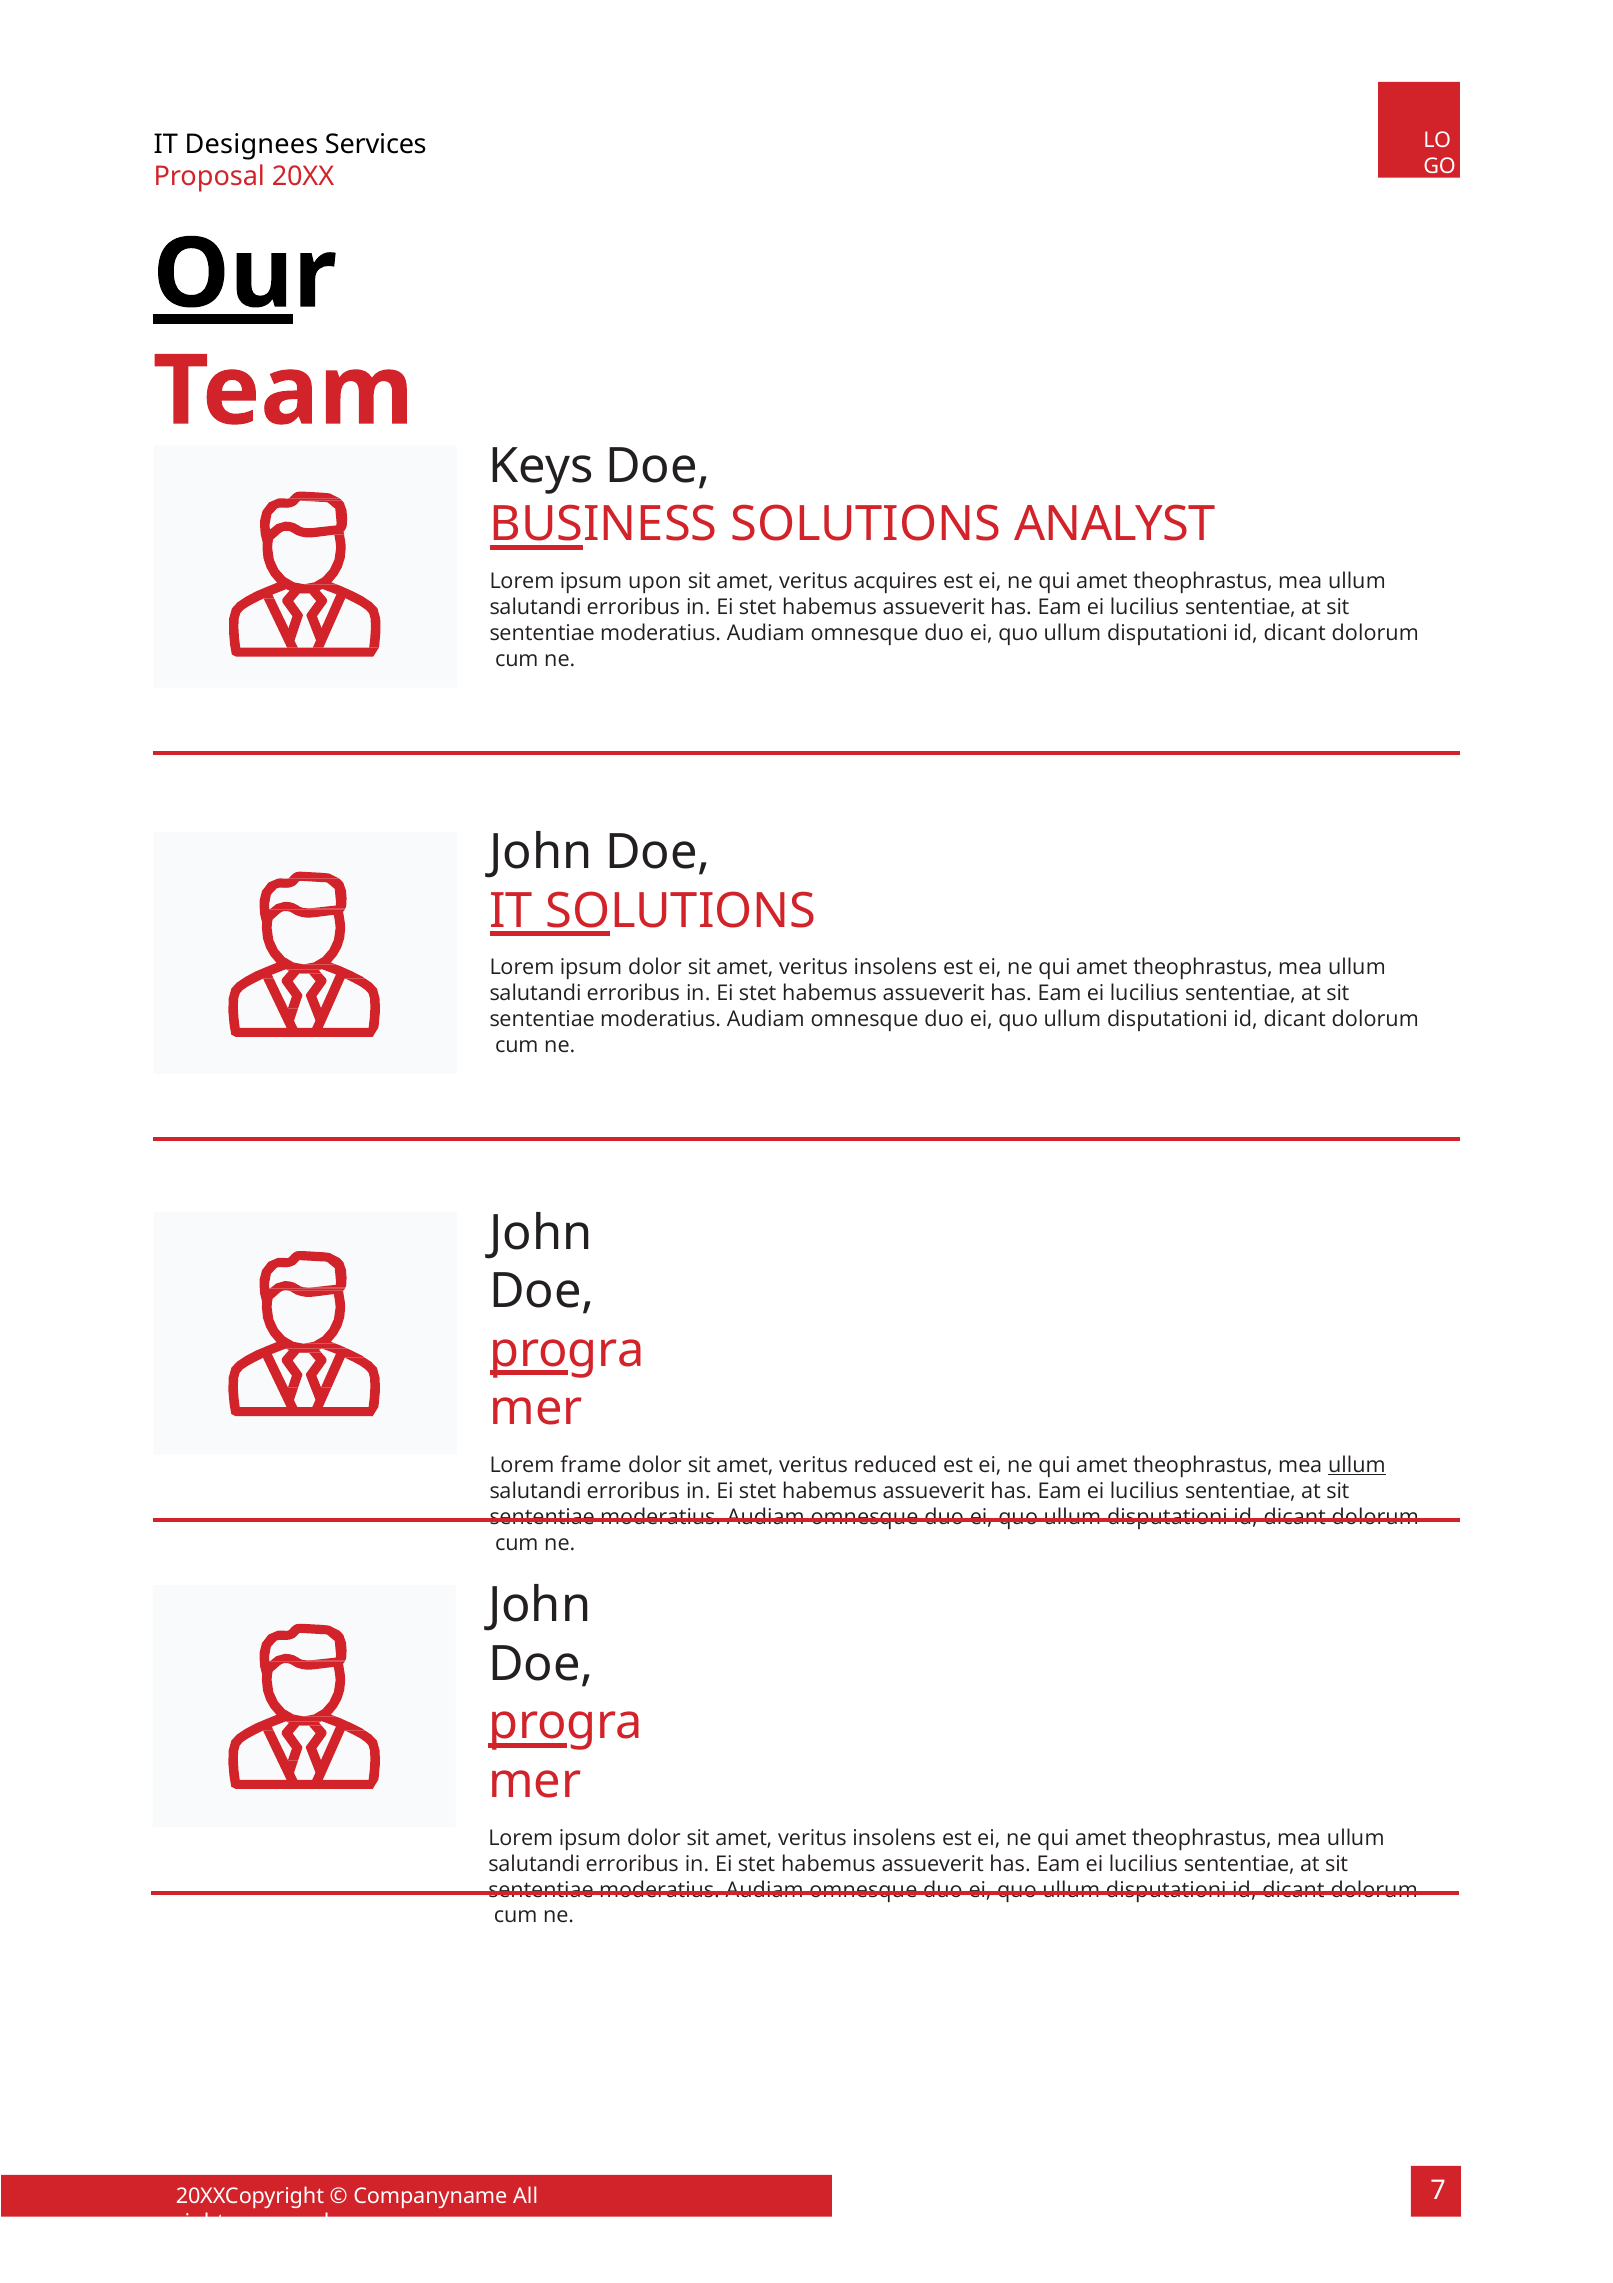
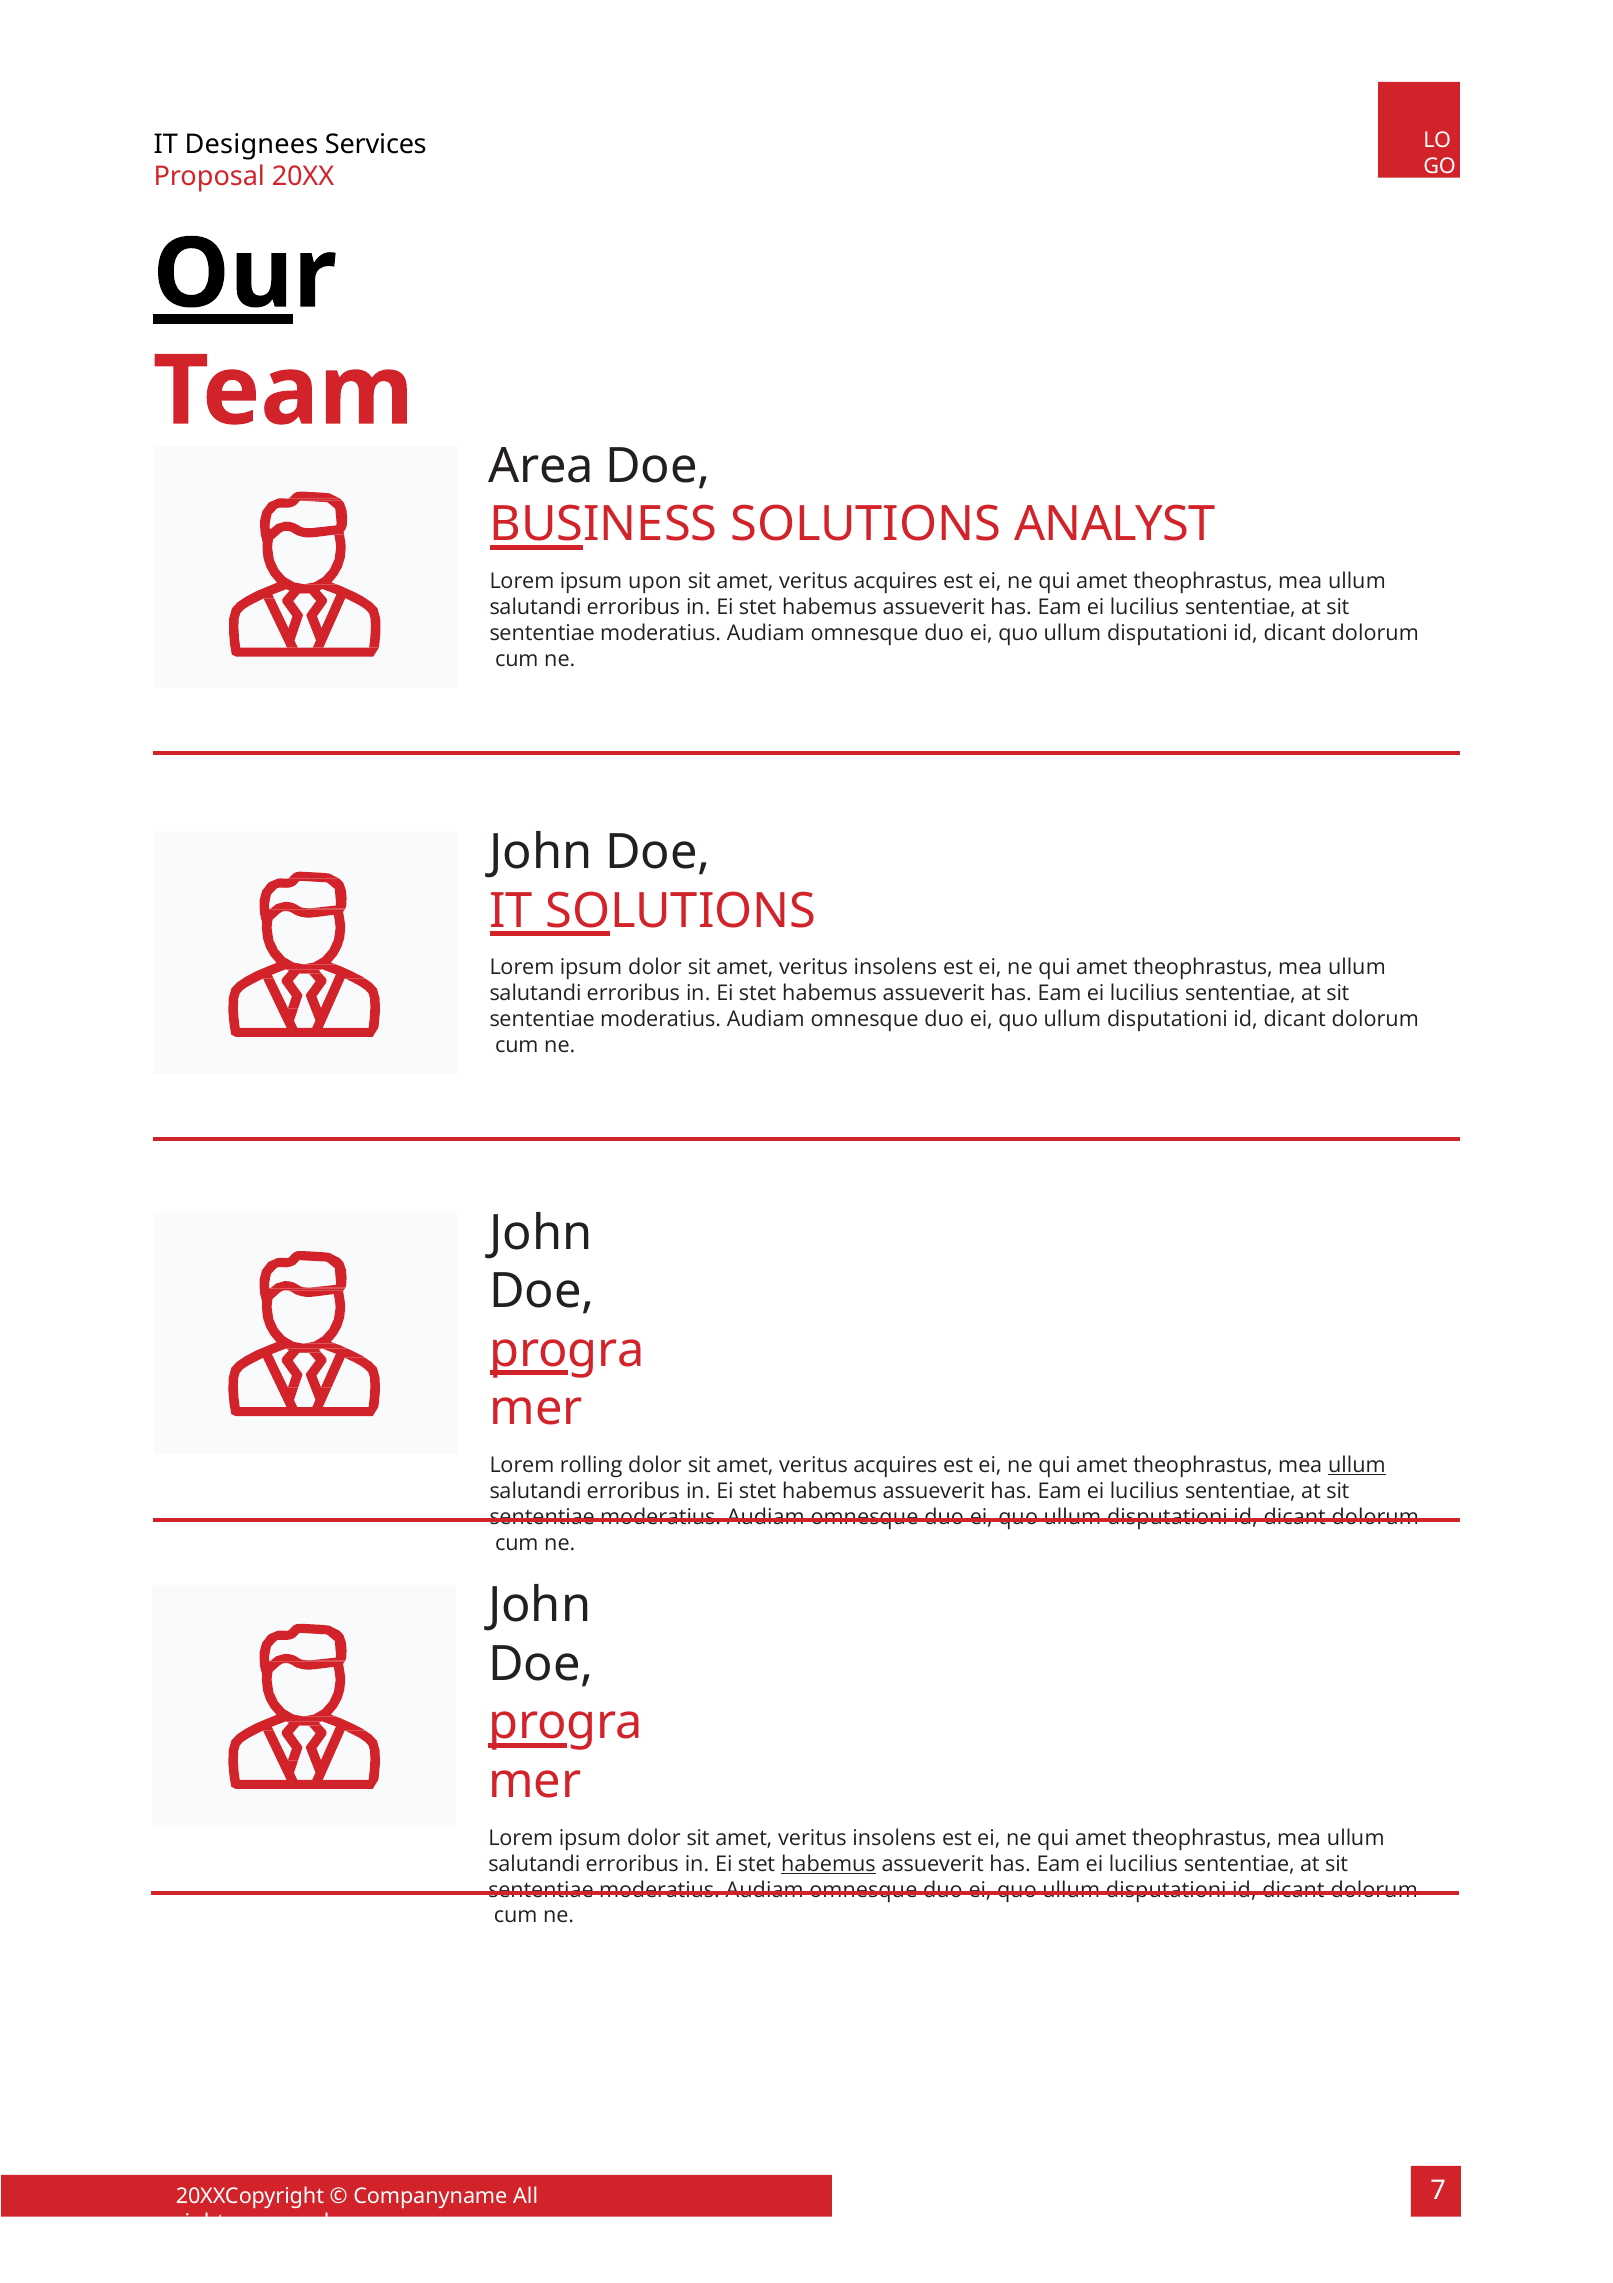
Keys: Keys -> Area
frame: frame -> rolling
reduced at (895, 1465): reduced -> acquires
habemus at (828, 1864) underline: none -> present
